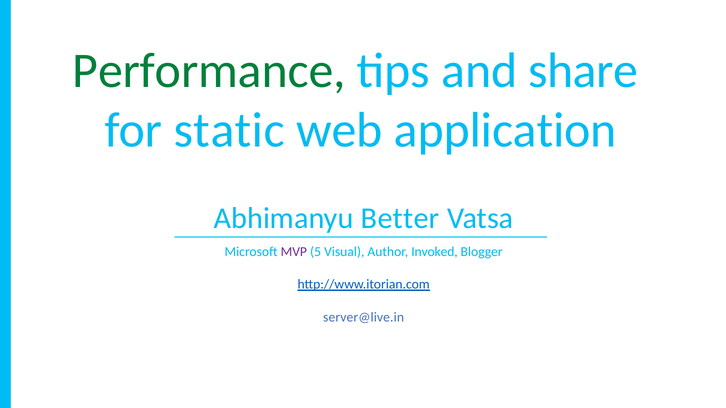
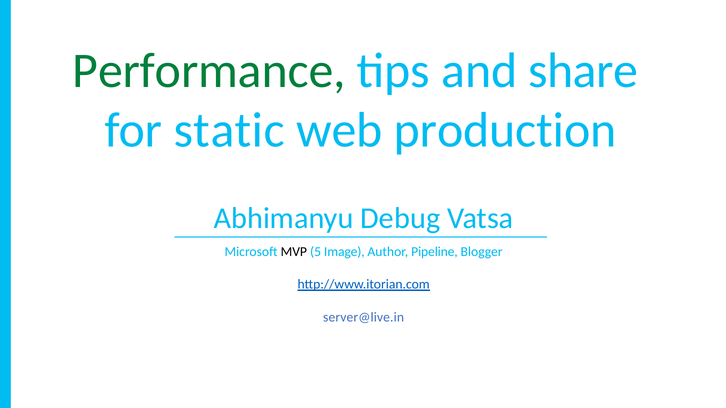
application: application -> production
Better: Better -> Debug
MVP colour: purple -> black
Visual: Visual -> Image
Invoked: Invoked -> Pipeline
